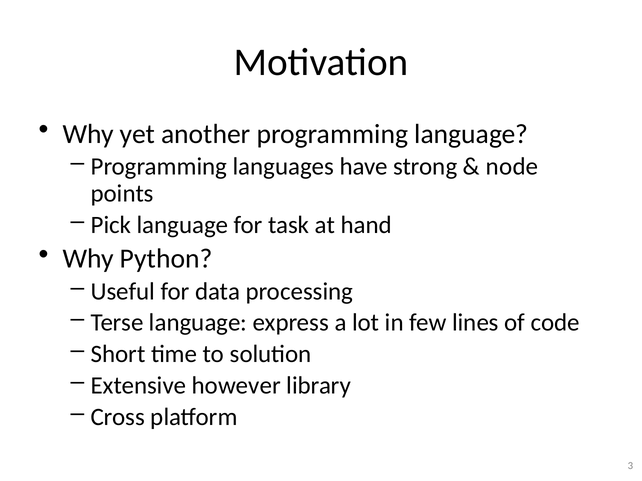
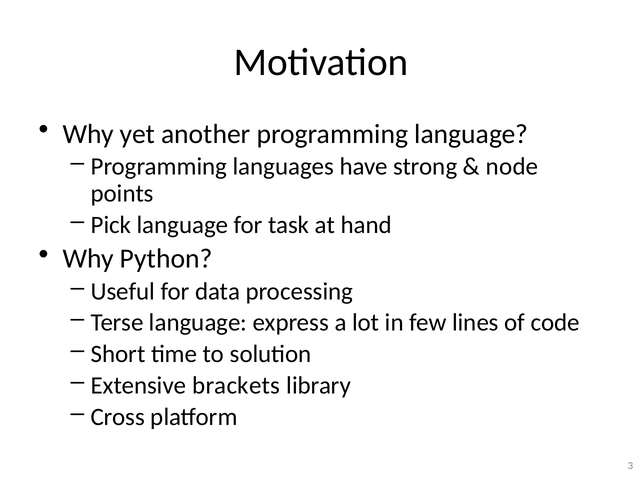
however: however -> brackets
